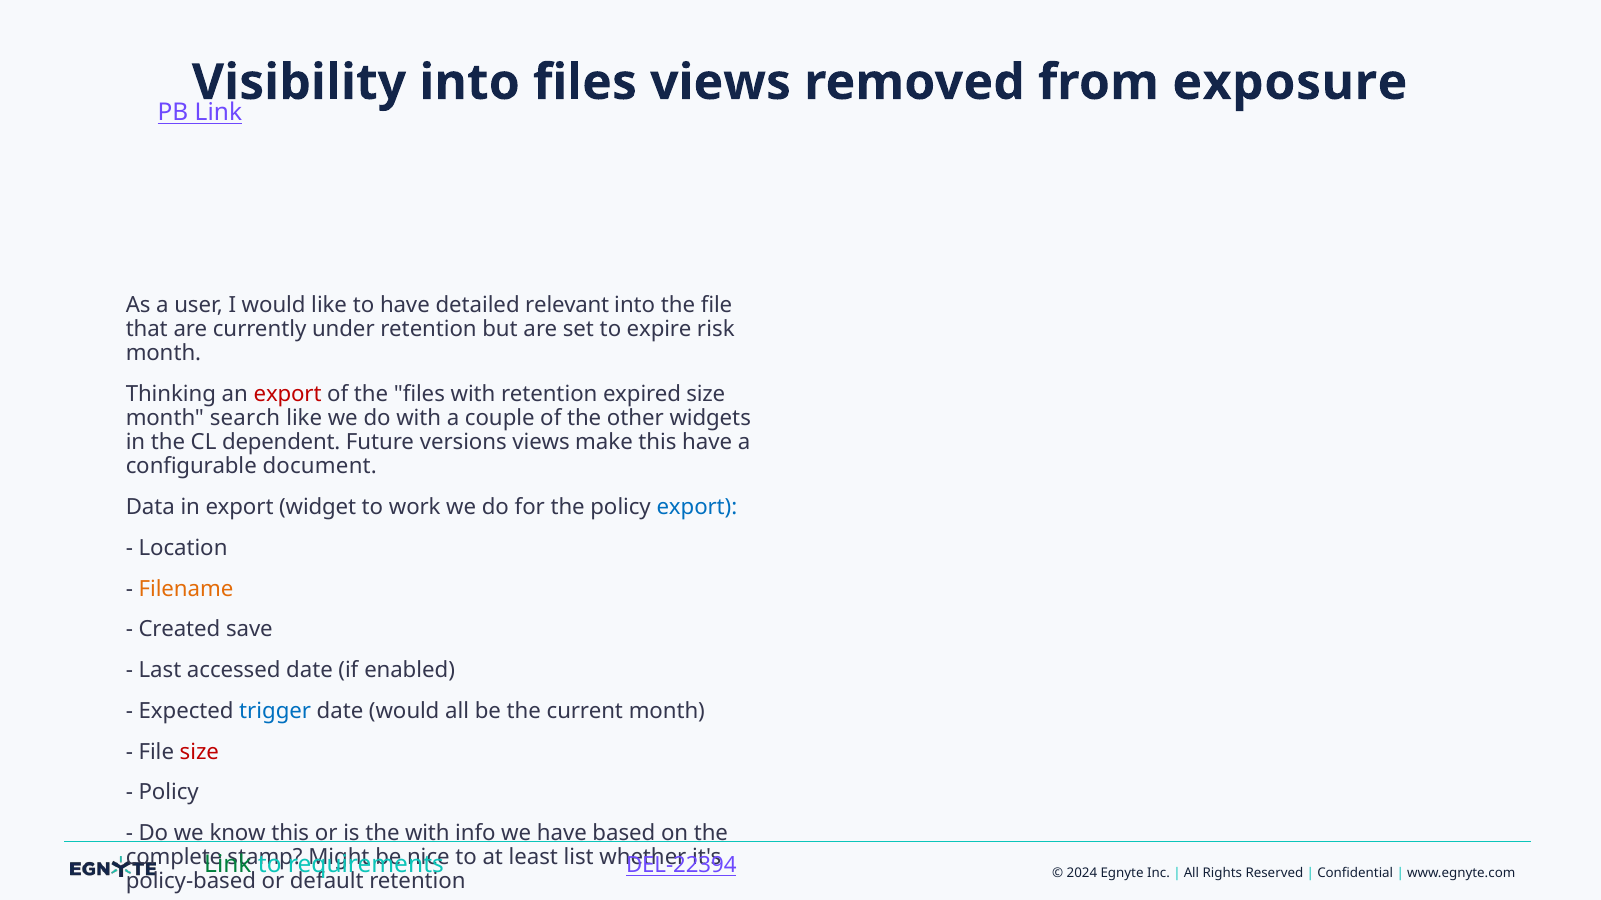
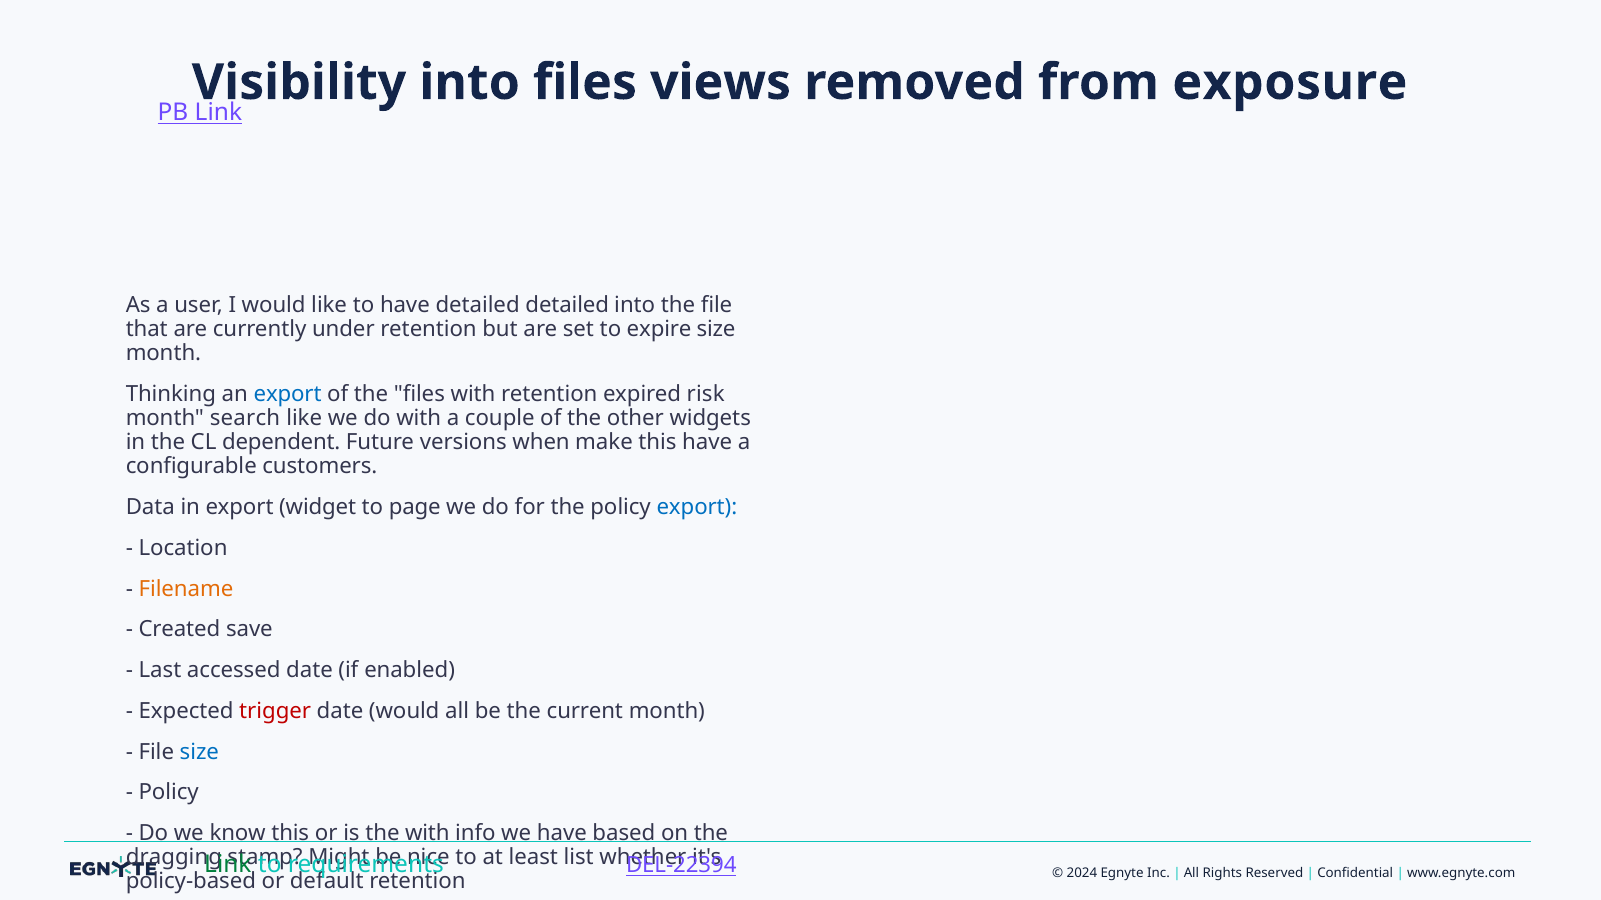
detailed relevant: relevant -> detailed
expire risk: risk -> size
export at (288, 394) colour: red -> blue
expired size: size -> risk
versions views: views -> when
document: document -> customers
work: work -> page
trigger colour: blue -> red
size at (199, 752) colour: red -> blue
complete: complete -> dragging
